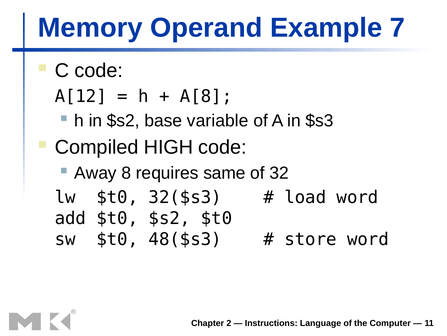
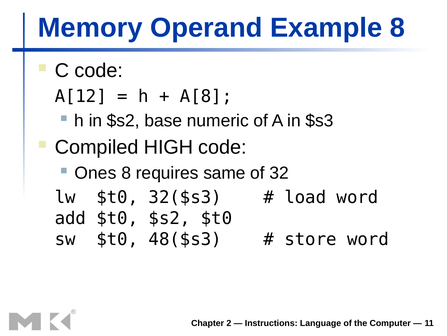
Example 7: 7 -> 8
variable: variable -> numeric
Away: Away -> Ones
